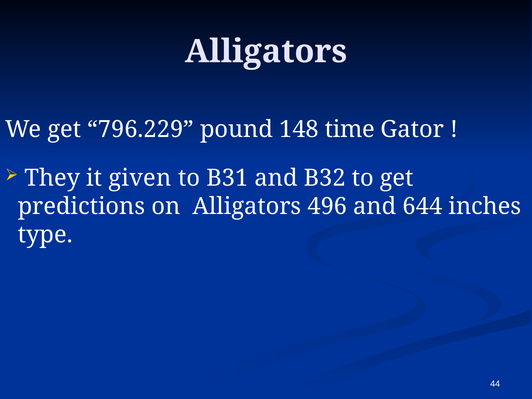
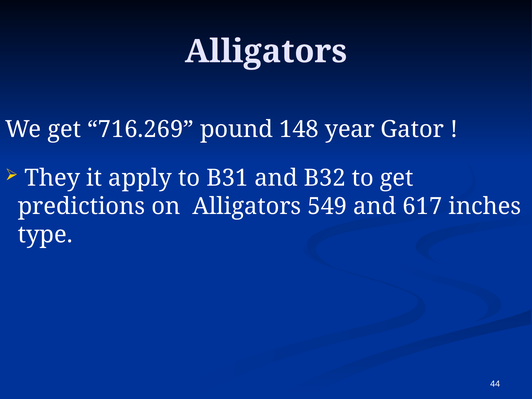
796.229: 796.229 -> 716.269
time: time -> year
given: given -> apply
496: 496 -> 549
644: 644 -> 617
